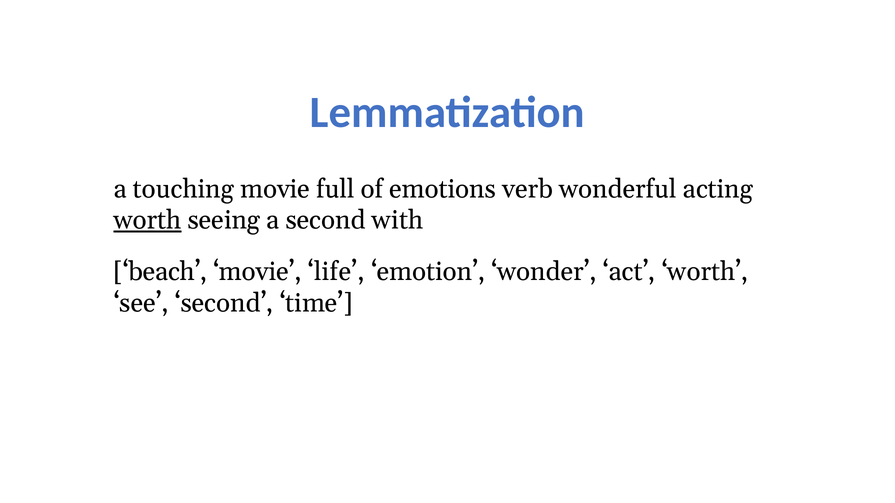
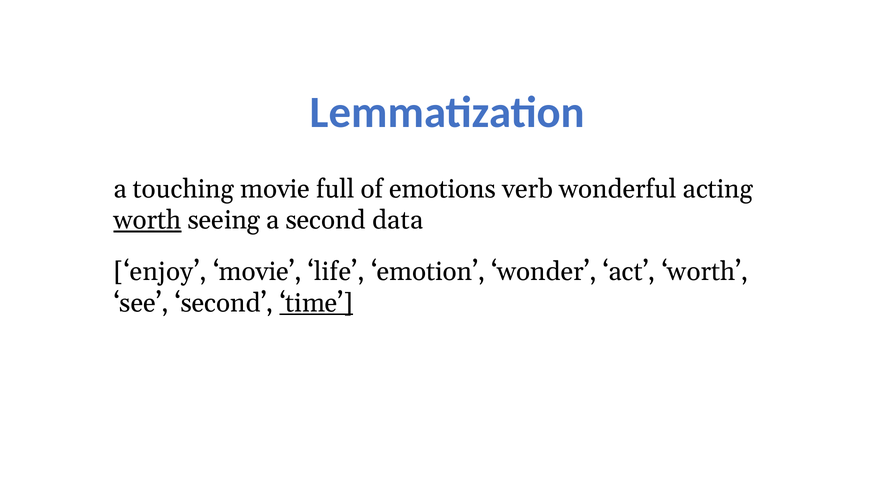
with: with -> data
beach: beach -> enjoy
time underline: none -> present
